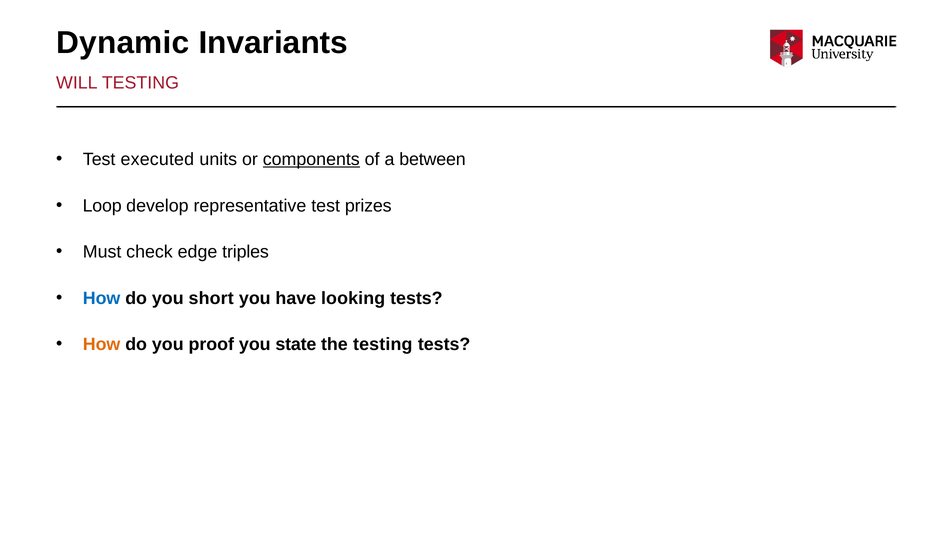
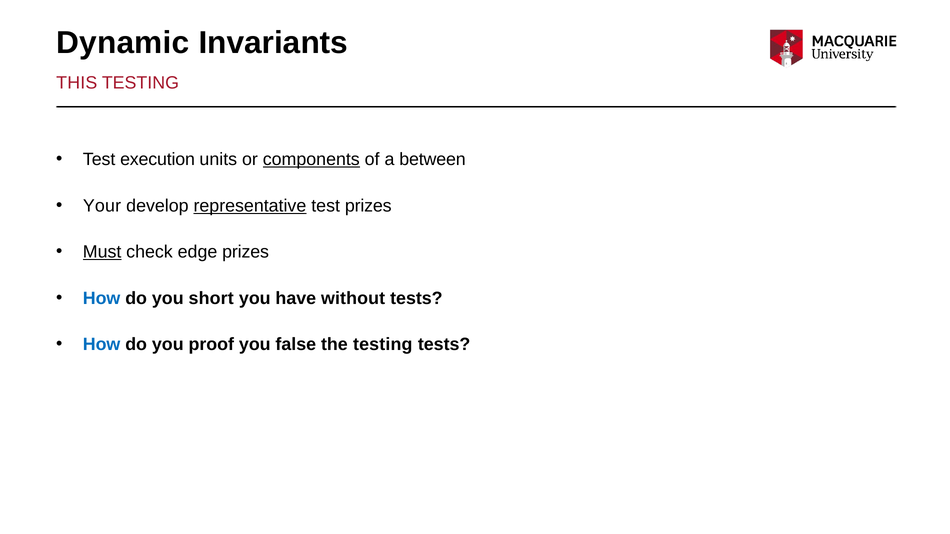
WILL: WILL -> THIS
executed: executed -> execution
Loop: Loop -> Your
representative underline: none -> present
Must underline: none -> present
edge triples: triples -> prizes
looking: looking -> without
How at (102, 345) colour: orange -> blue
state: state -> false
